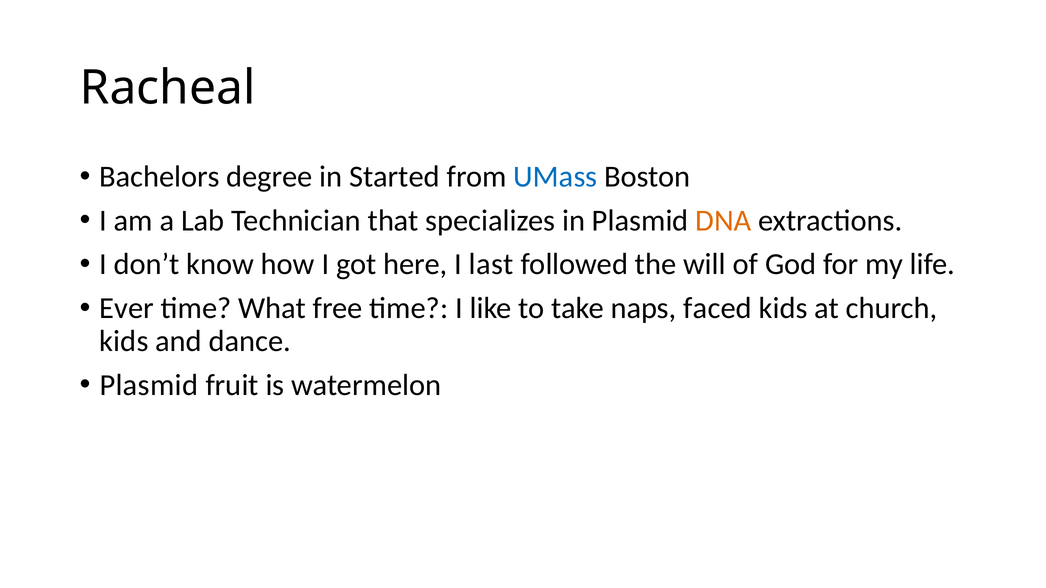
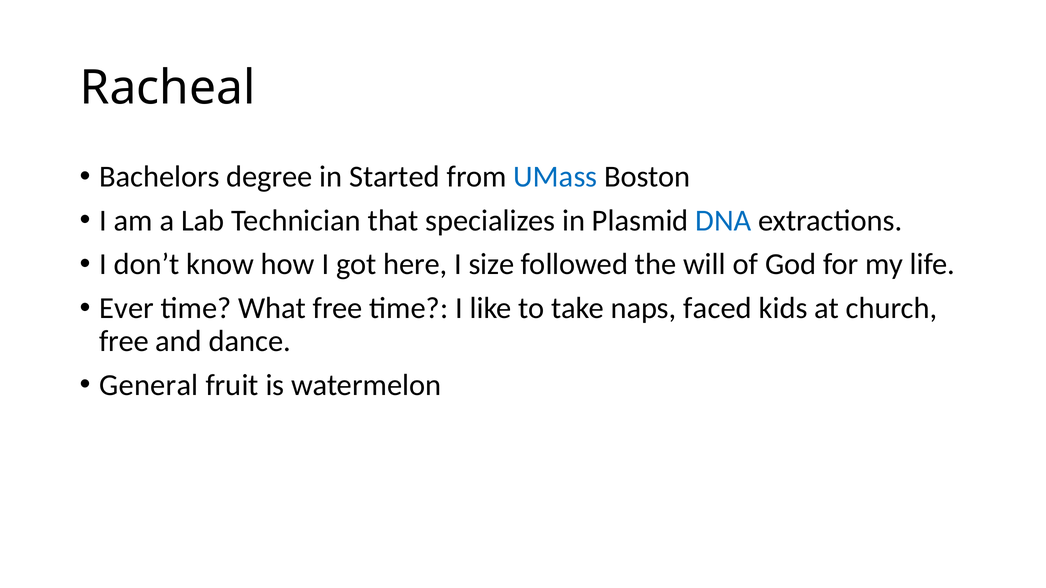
DNA colour: orange -> blue
last: last -> size
kids at (124, 341): kids -> free
Plasmid at (149, 385): Plasmid -> General
